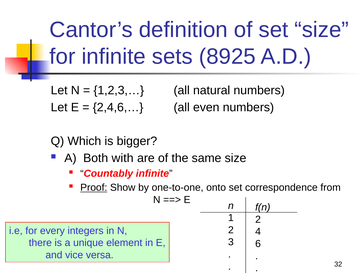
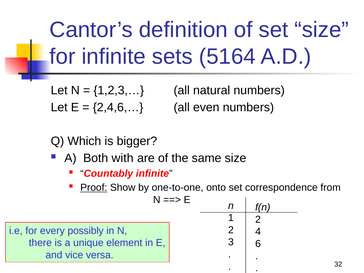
8925: 8925 -> 5164
integers: integers -> possibly
